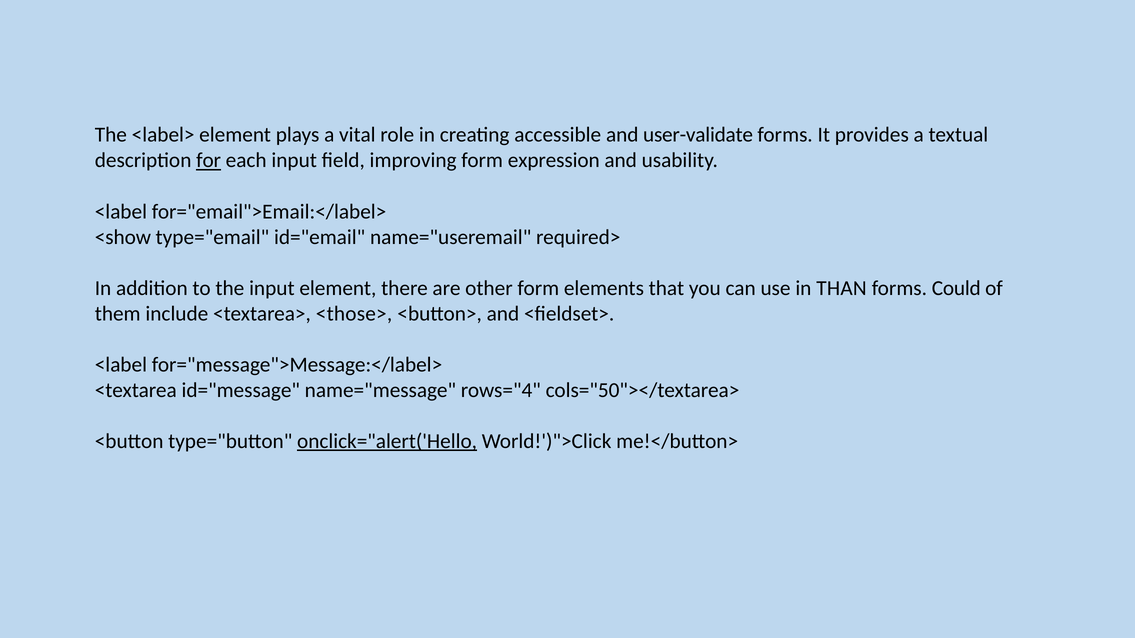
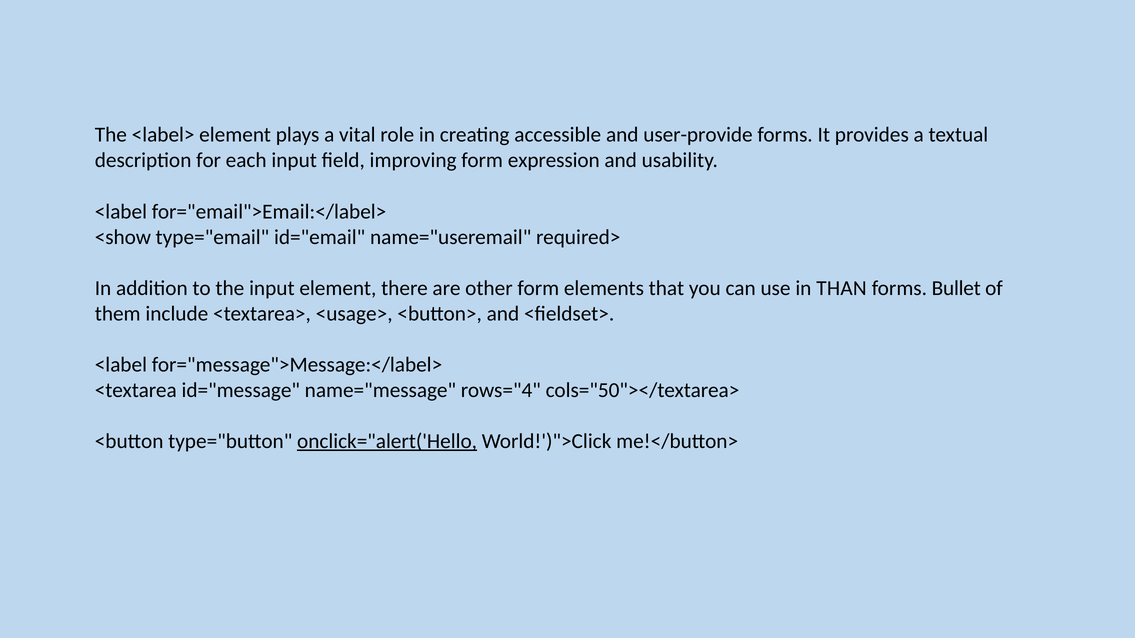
user-validate: user-validate -> user-provide
for underline: present -> none
Could: Could -> Bullet
<those>: <those> -> <usage>
